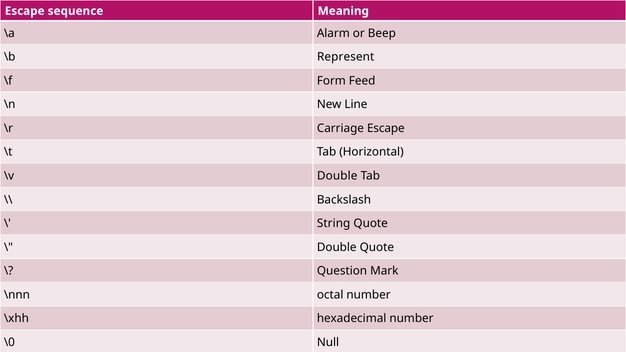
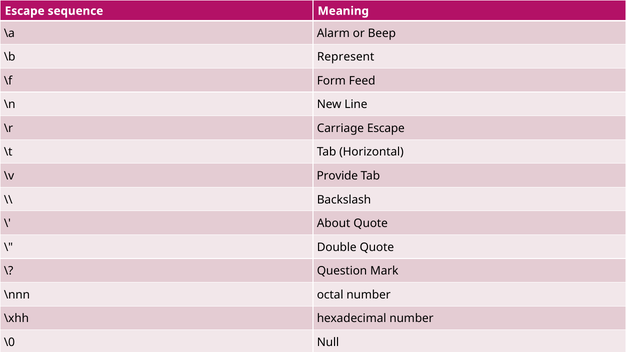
\v Double: Double -> Provide
String: String -> About
